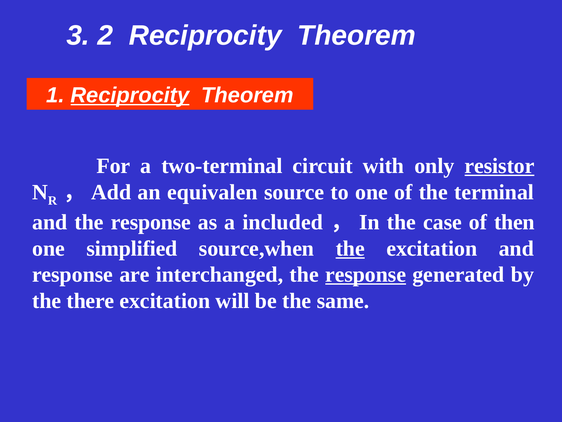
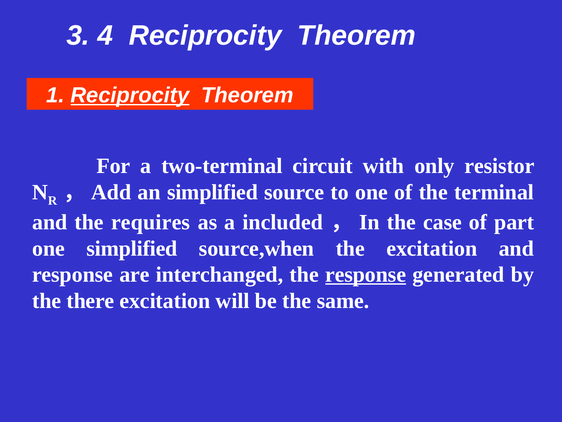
2: 2 -> 4
resistor underline: present -> none
an equivalen: equivalen -> simplified
and the response: response -> requires
then: then -> part
the at (350, 248) underline: present -> none
